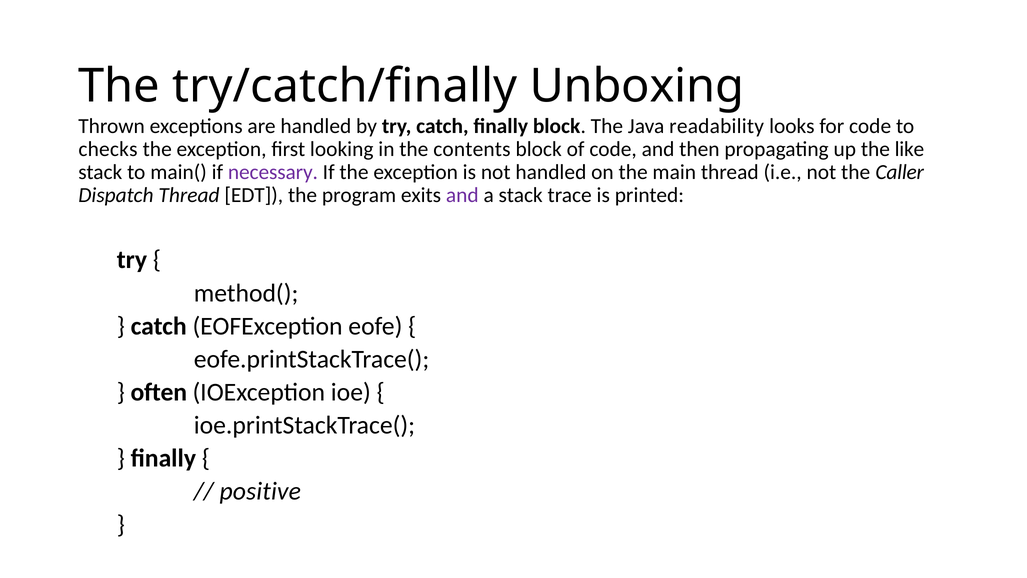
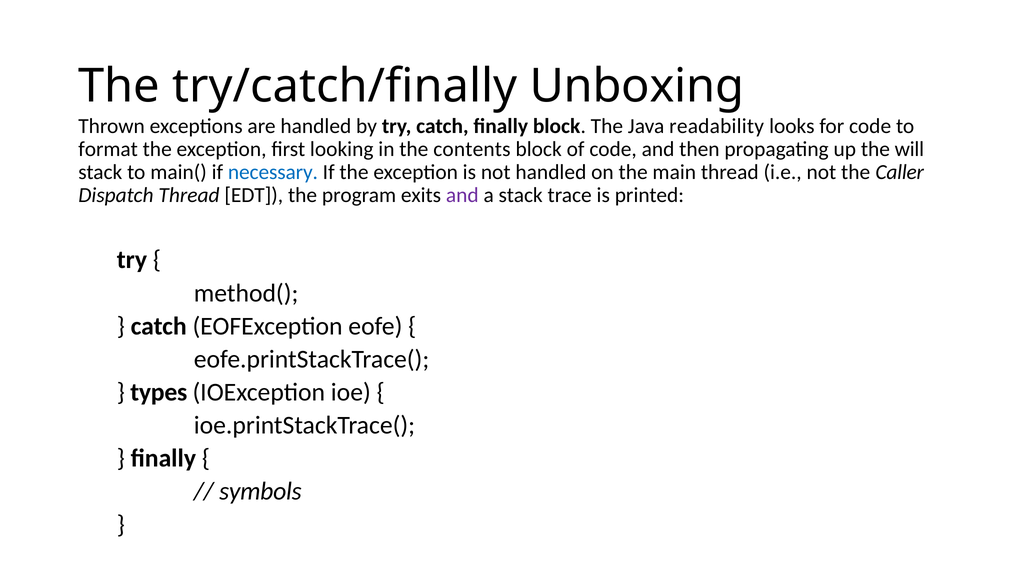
checks: checks -> format
like: like -> will
necessary colour: purple -> blue
often: often -> types
positive: positive -> symbols
